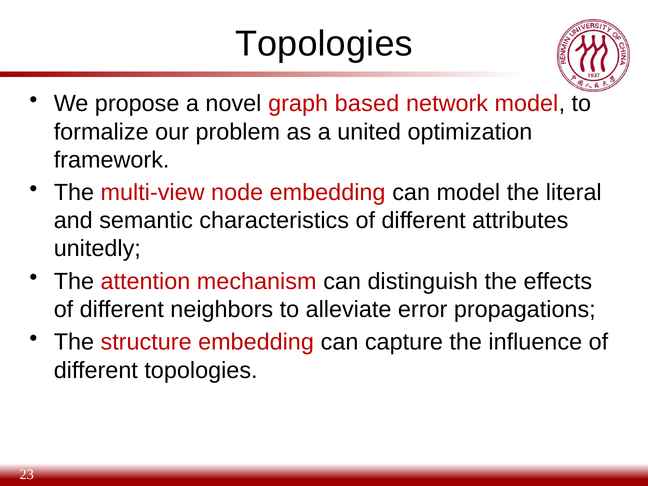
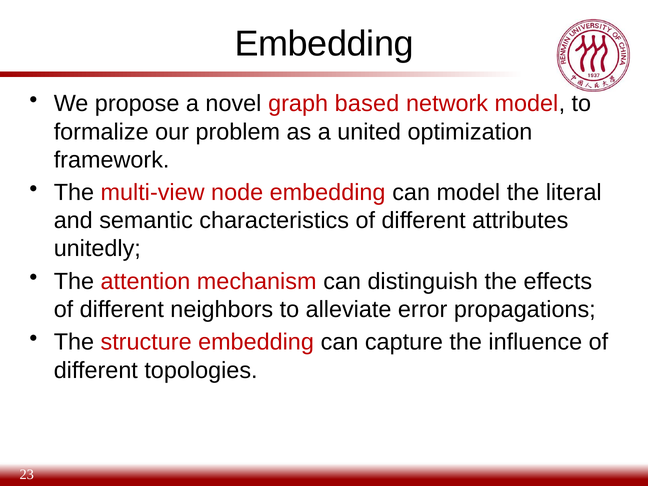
Topologies at (324, 44): Topologies -> Embedding
